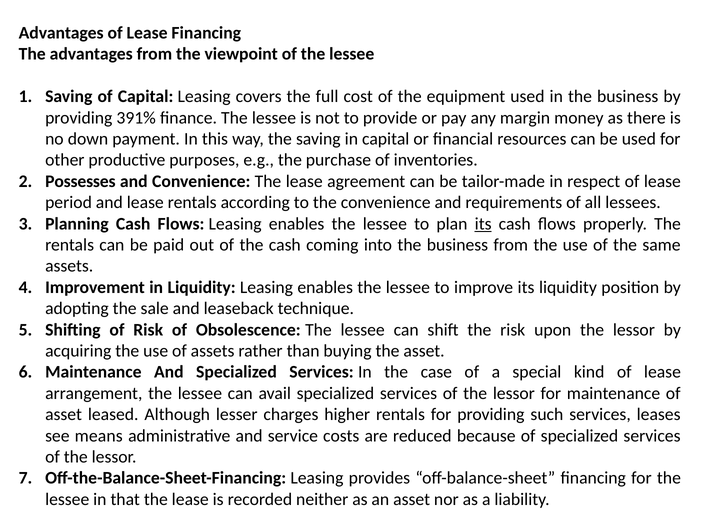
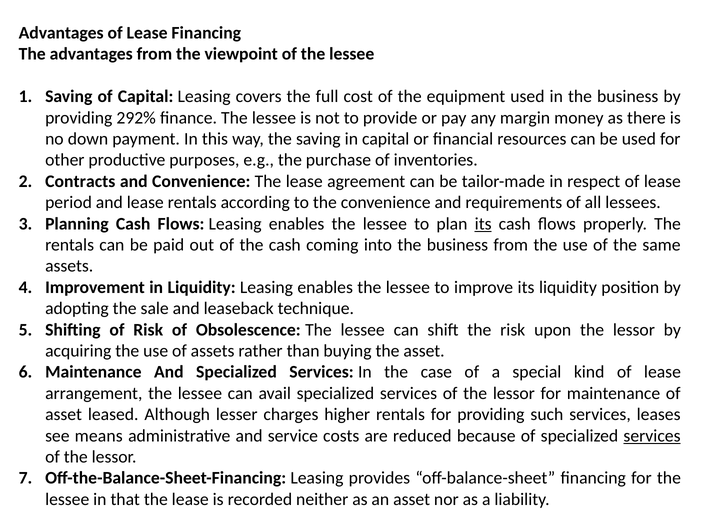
391%: 391% -> 292%
Possesses: Possesses -> Contracts
services at (652, 435) underline: none -> present
